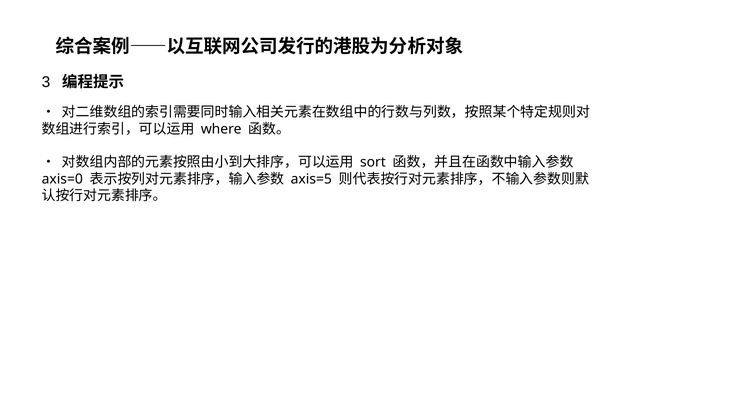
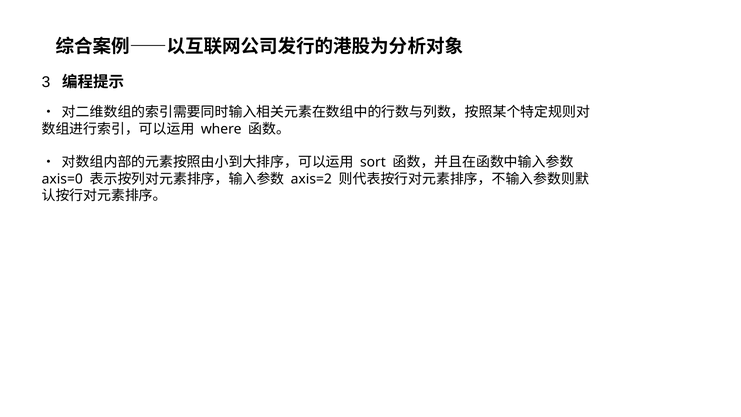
axis=5: axis=5 -> axis=2
